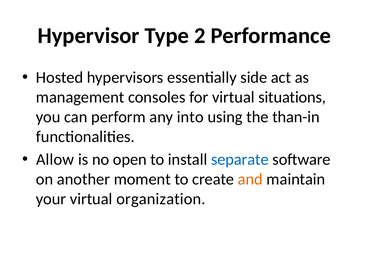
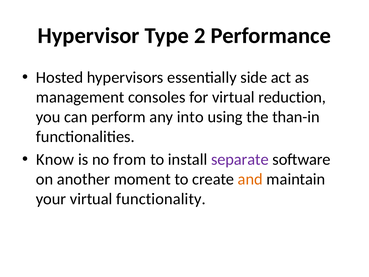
situations: situations -> reduction
Allow: Allow -> Know
open: open -> from
separate colour: blue -> purple
organization: organization -> functionality
